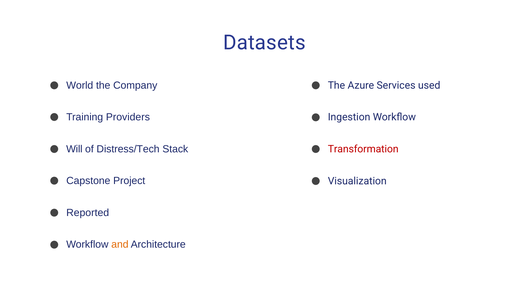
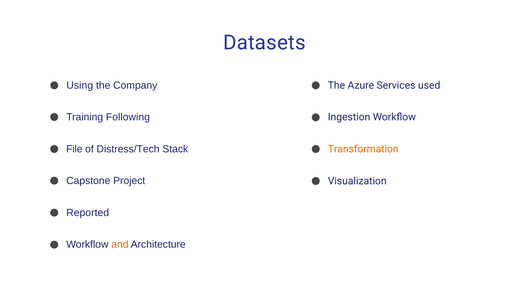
World: World -> Using
Providers: Providers -> Following
Will: Will -> File
Transformation colour: red -> orange
